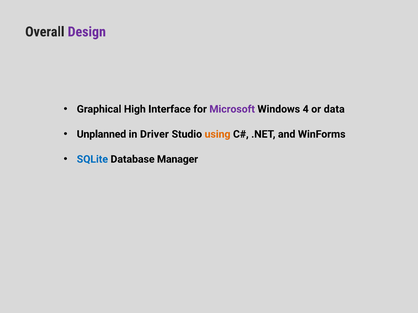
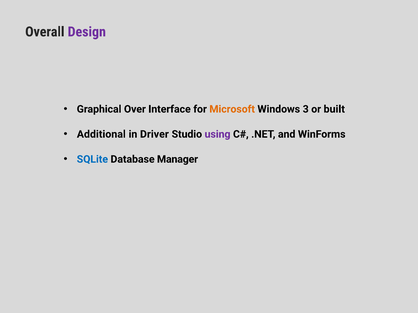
High: High -> Over
Microsoft colour: purple -> orange
4: 4 -> 3
data: data -> built
Unplanned: Unplanned -> Additional
using colour: orange -> purple
